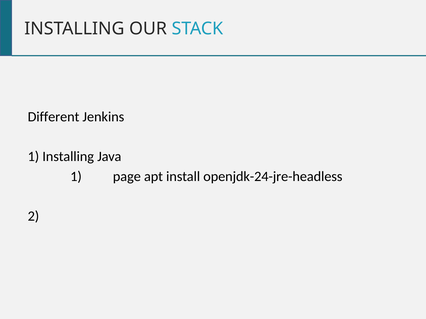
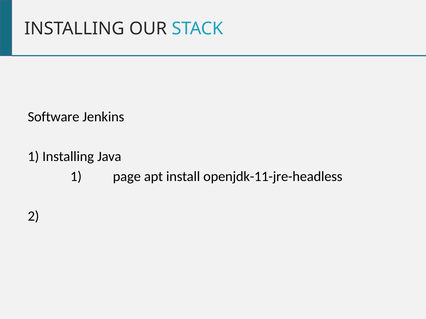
Different: Different -> Software
openjdk-24-jre-headless: openjdk-24-jre-headless -> openjdk-11-jre-headless
